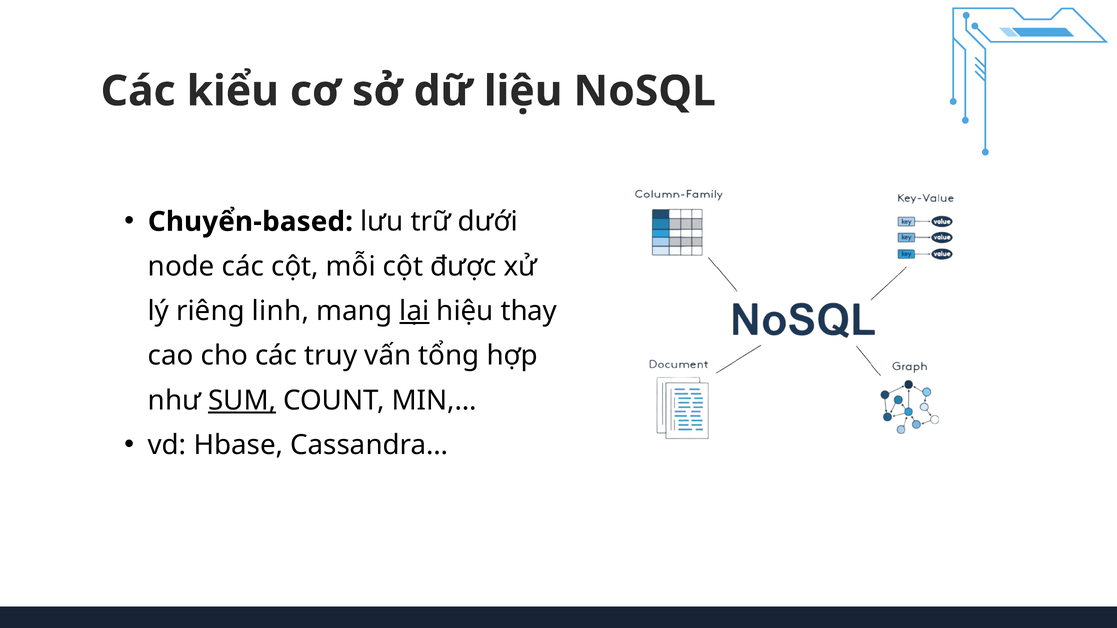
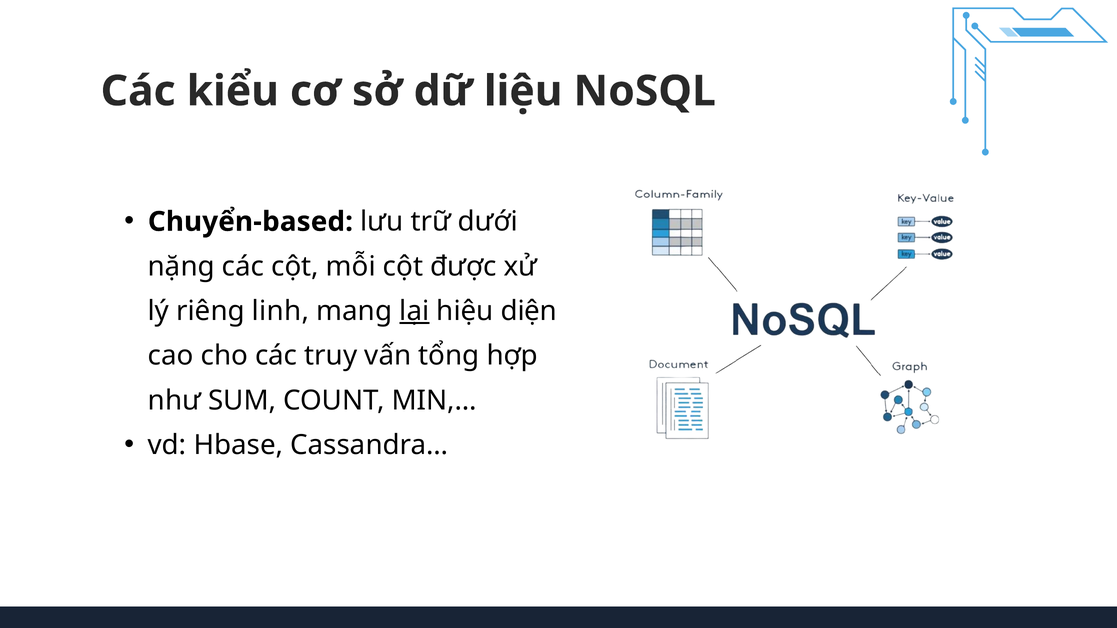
node: node -> nặng
thay: thay -> diện
SUM underline: present -> none
